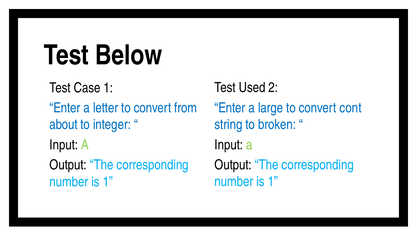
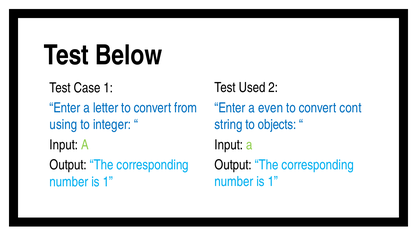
large: large -> even
about: about -> using
broken: broken -> objects
